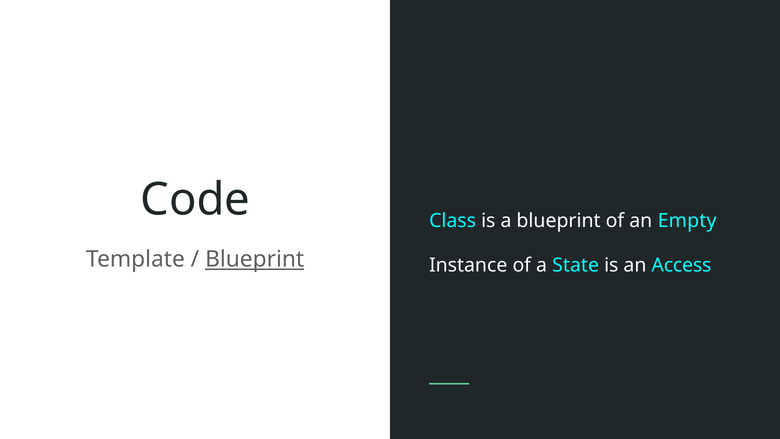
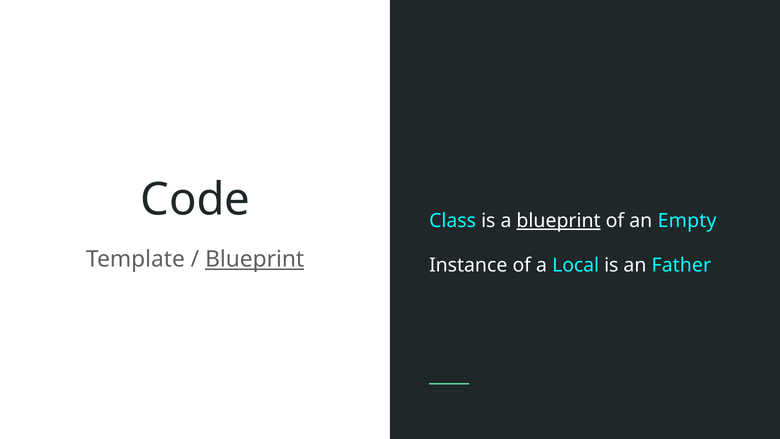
blueprint at (559, 221) underline: none -> present
State: State -> Local
Access: Access -> Father
